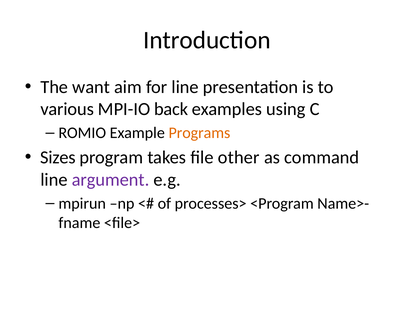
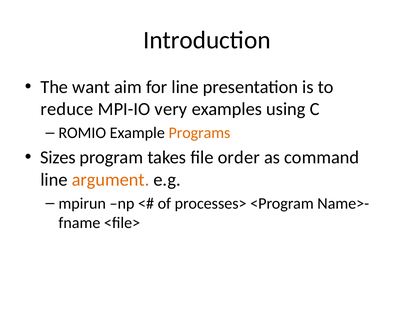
various: various -> reduce
back: back -> very
other: other -> order
argument colour: purple -> orange
